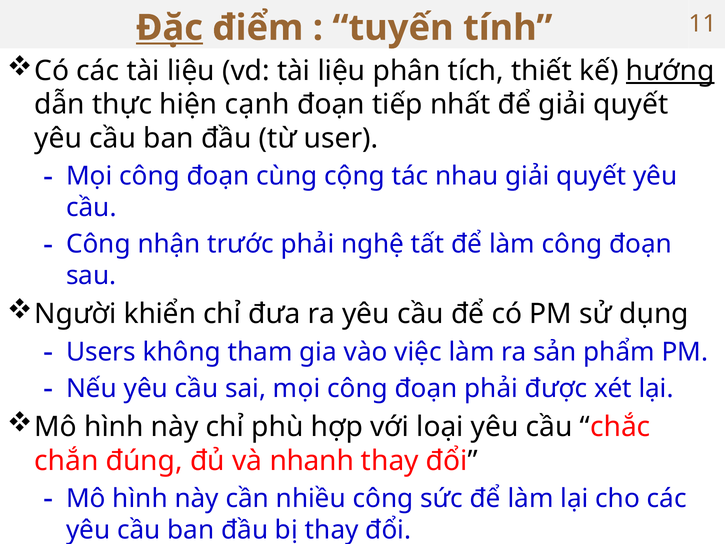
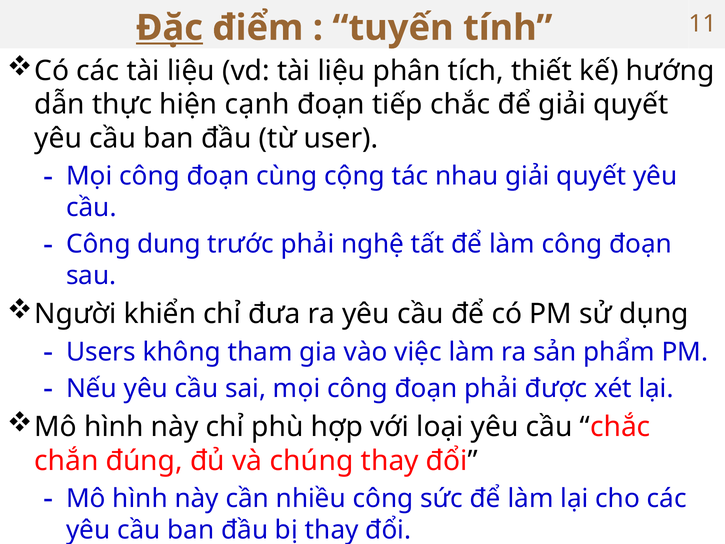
hướng underline: present -> none
tiếp nhất: nhất -> chắc
nhận: nhận -> dung
nhanh: nhanh -> chúng
